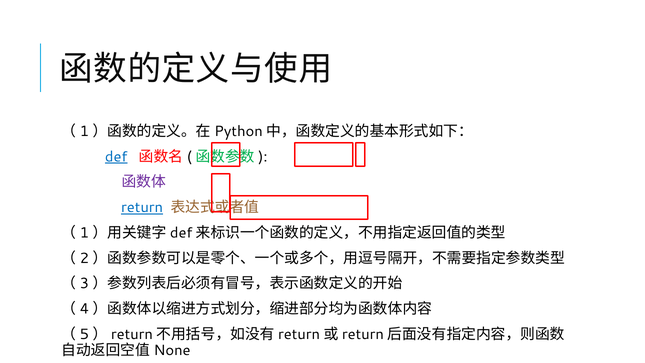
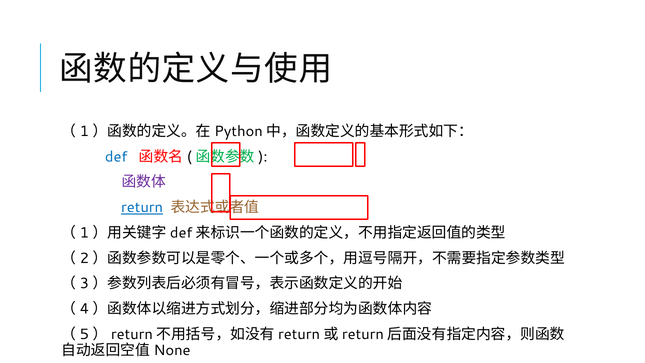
def underline: present -> none
